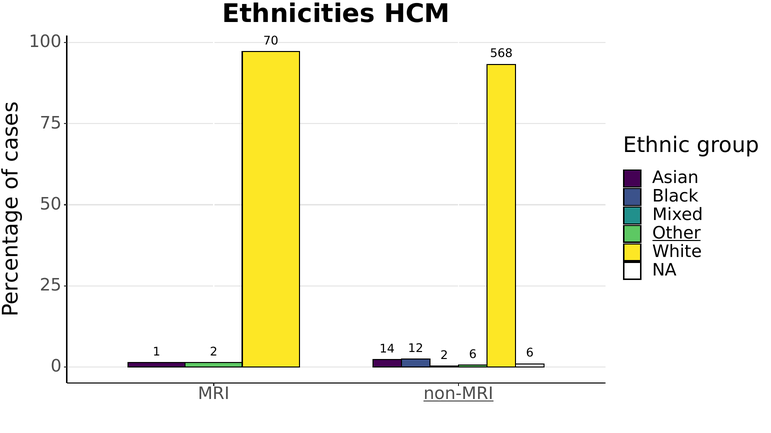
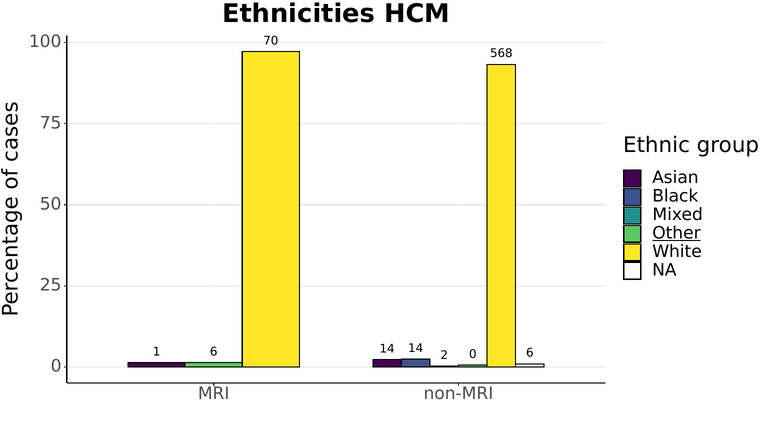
14 12: 12 -> 14
1 2: 2 -> 6
2 6: 6 -> 0
non-MRI underline: present -> none
